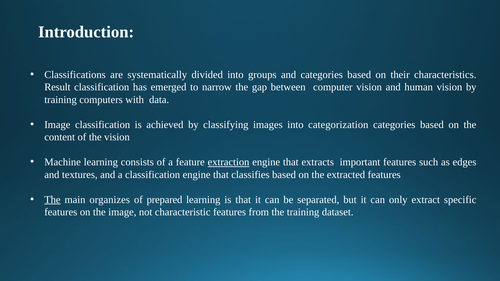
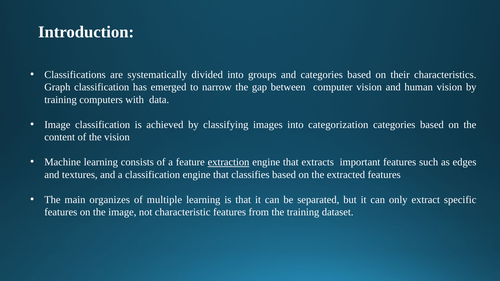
Result: Result -> Graph
The at (52, 200) underline: present -> none
prepared: prepared -> multiple
